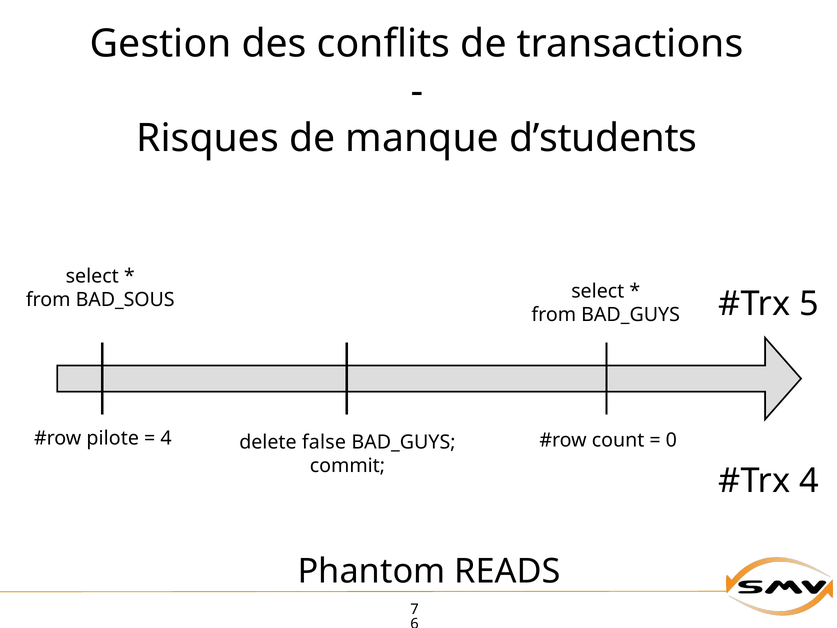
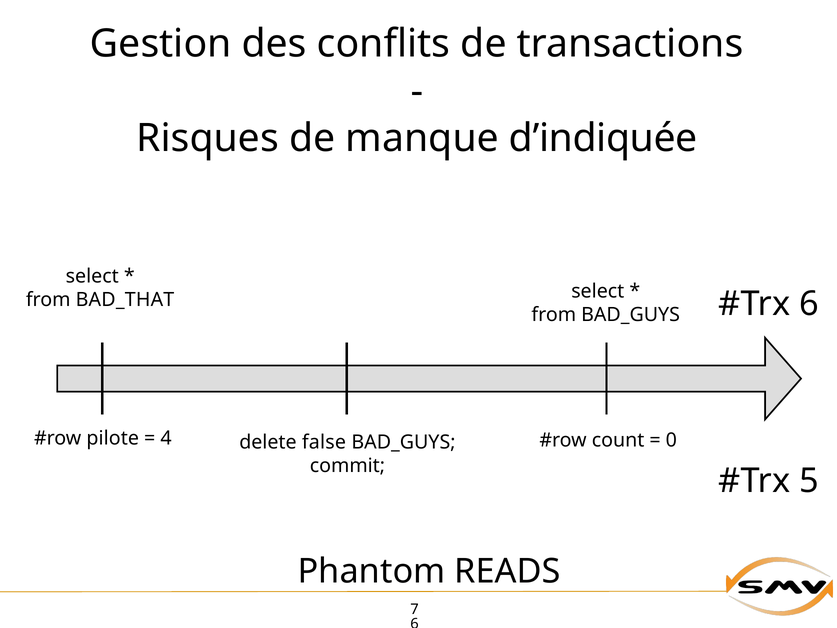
d’students: d’students -> d’indiquée
BAD_SOUS: BAD_SOUS -> BAD_THAT
5 at (809, 304): 5 -> 6
4 at (809, 481): 4 -> 5
